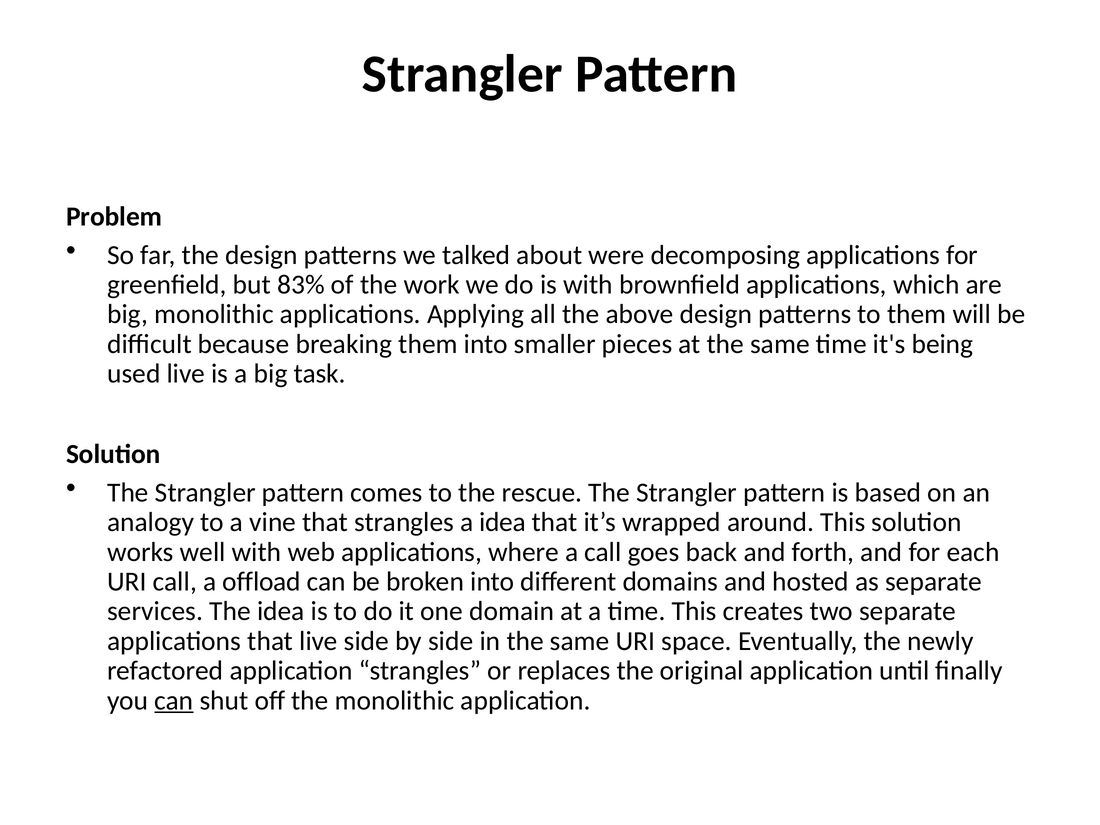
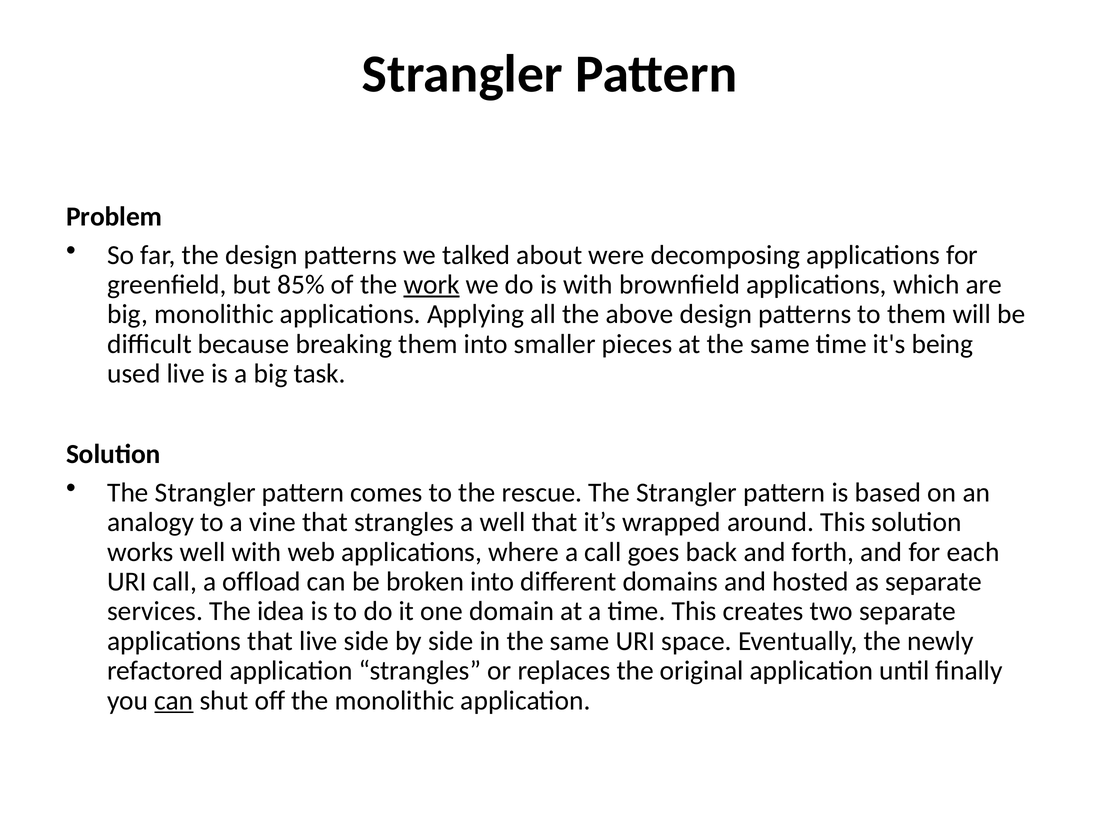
83%: 83% -> 85%
work underline: none -> present
a idea: idea -> well
